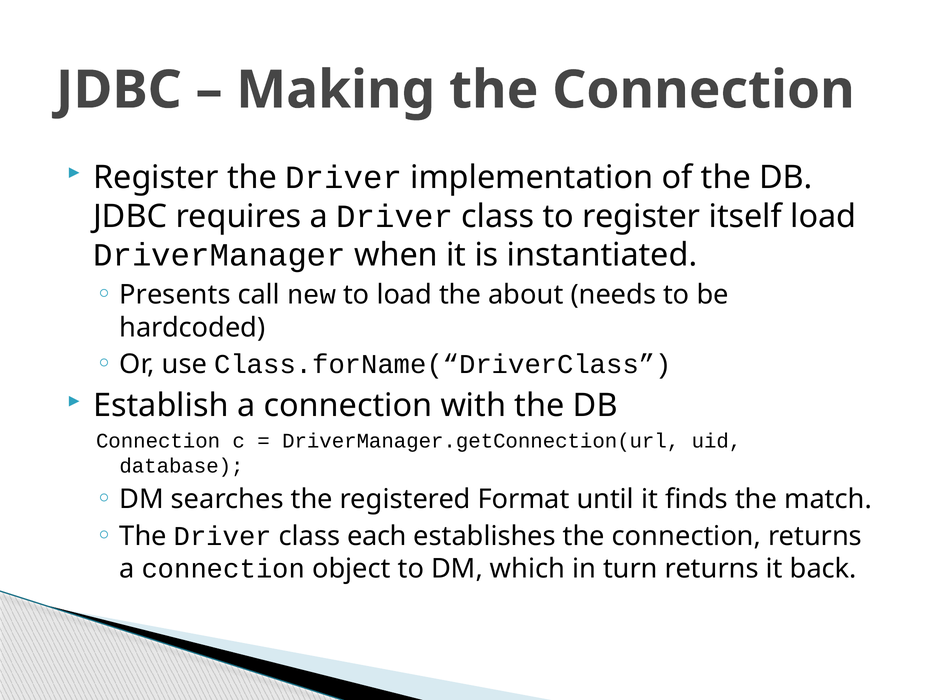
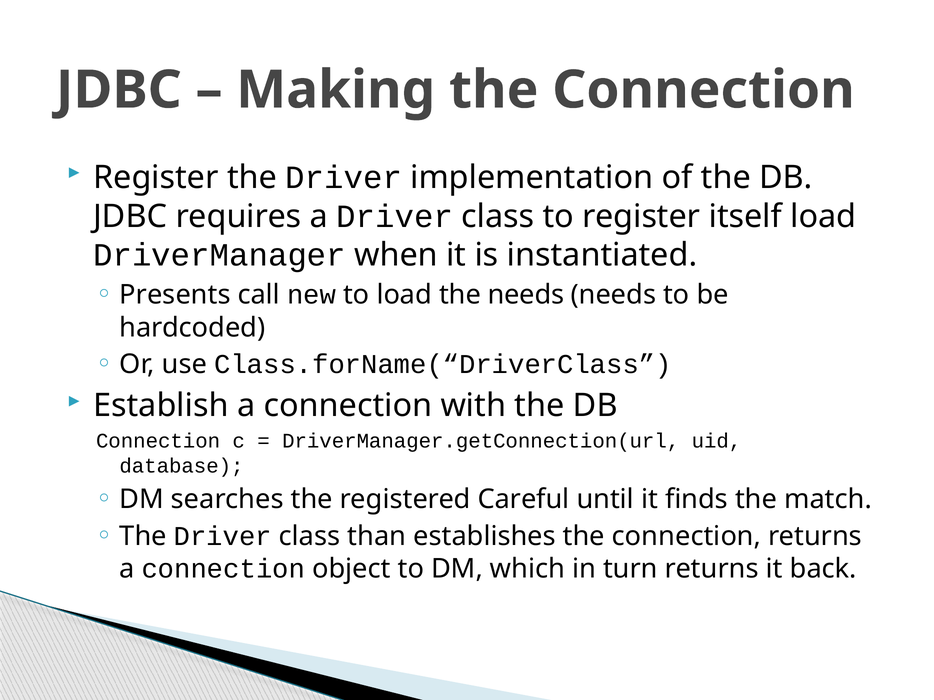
the about: about -> needs
Format: Format -> Careful
each: each -> than
